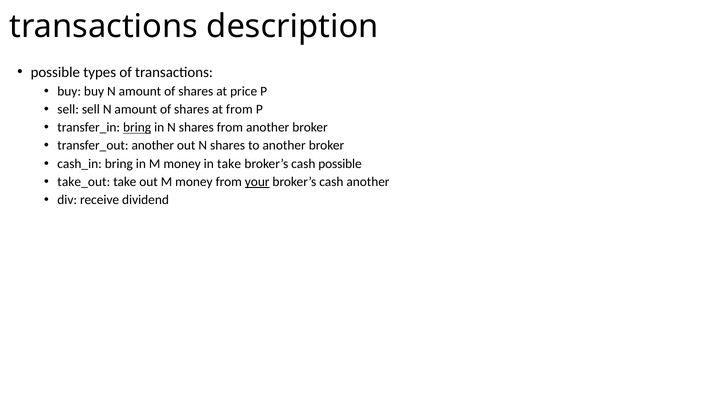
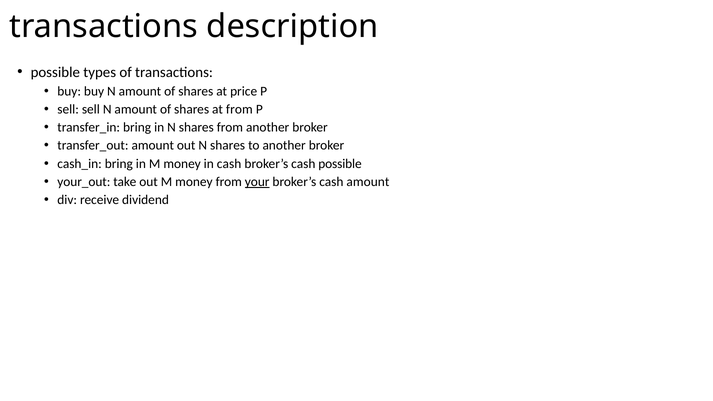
bring at (137, 127) underline: present -> none
transfer_out another: another -> amount
in take: take -> cash
take_out: take_out -> your_out
cash another: another -> amount
